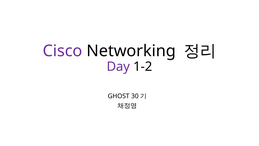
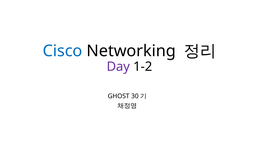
Cisco colour: purple -> blue
